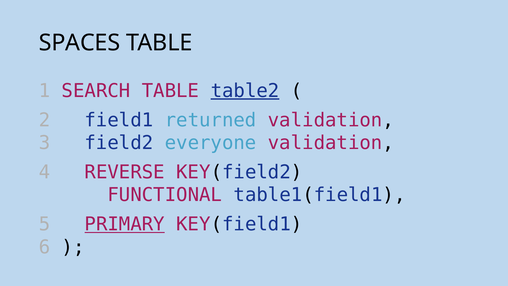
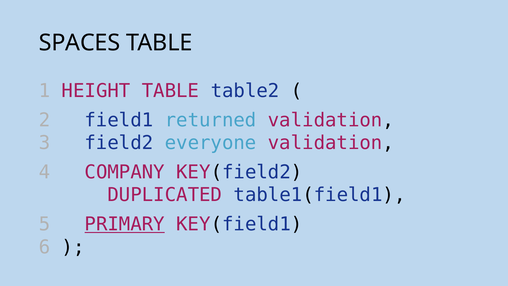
SEARCH: SEARCH -> HEIGHT
table2 underline: present -> none
REVERSE: REVERSE -> COMPANY
FUNCTIONAL: FUNCTIONAL -> DUPLICATED
